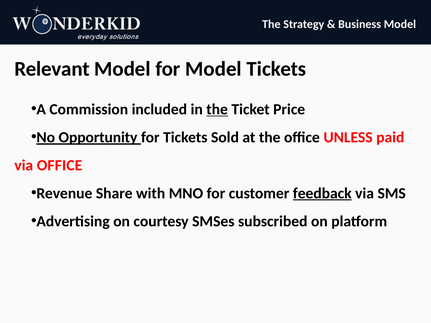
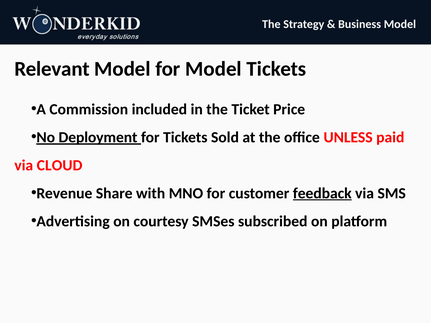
the at (217, 109) underline: present -> none
Opportunity: Opportunity -> Deployment
via OFFICE: OFFICE -> CLOUD
